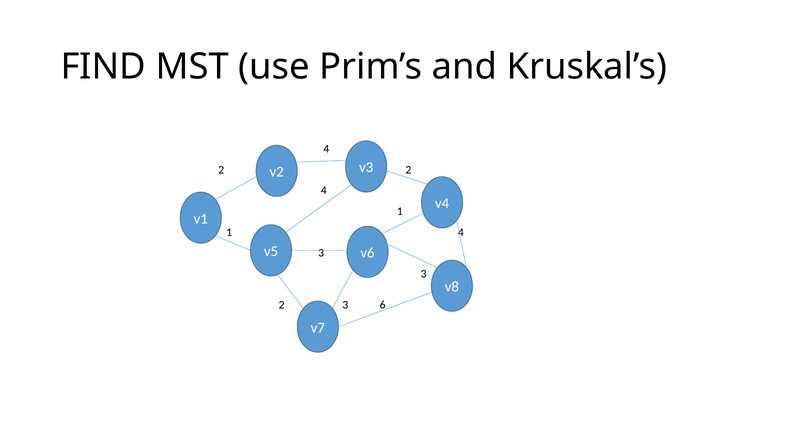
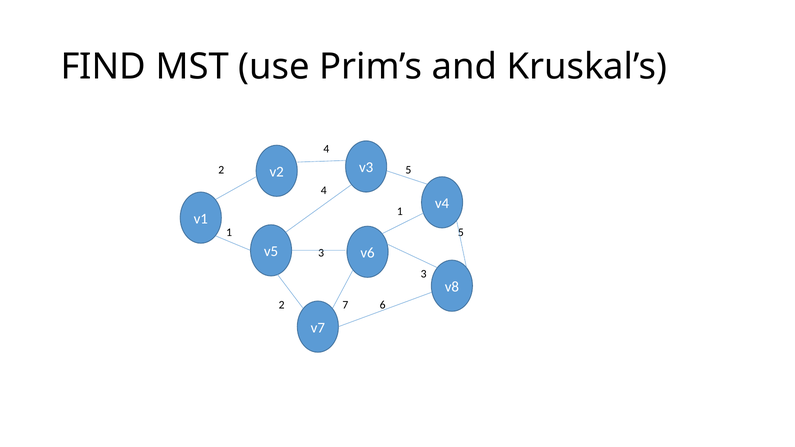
2 2: 2 -> 5
1 4: 4 -> 5
2 3: 3 -> 7
